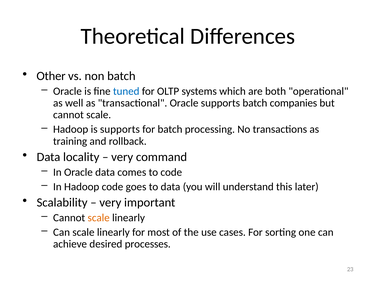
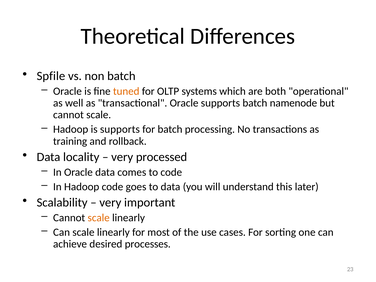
Other: Other -> Spfile
tuned colour: blue -> orange
companies: companies -> namenode
command: command -> processed
